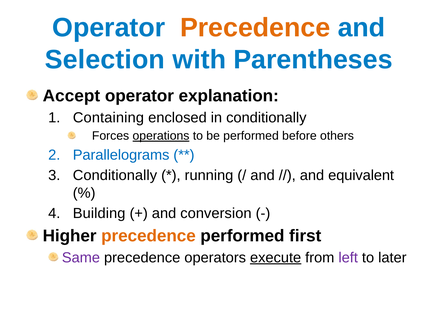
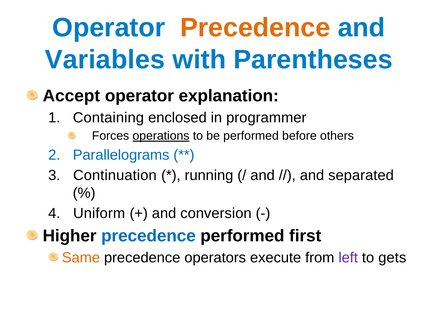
Selection: Selection -> Variables
in conditionally: conditionally -> programmer
Conditionally at (115, 176): Conditionally -> Continuation
equivalent: equivalent -> separated
Building: Building -> Uniform
precedence at (148, 236) colour: orange -> blue
Same colour: purple -> orange
execute underline: present -> none
later: later -> gets
